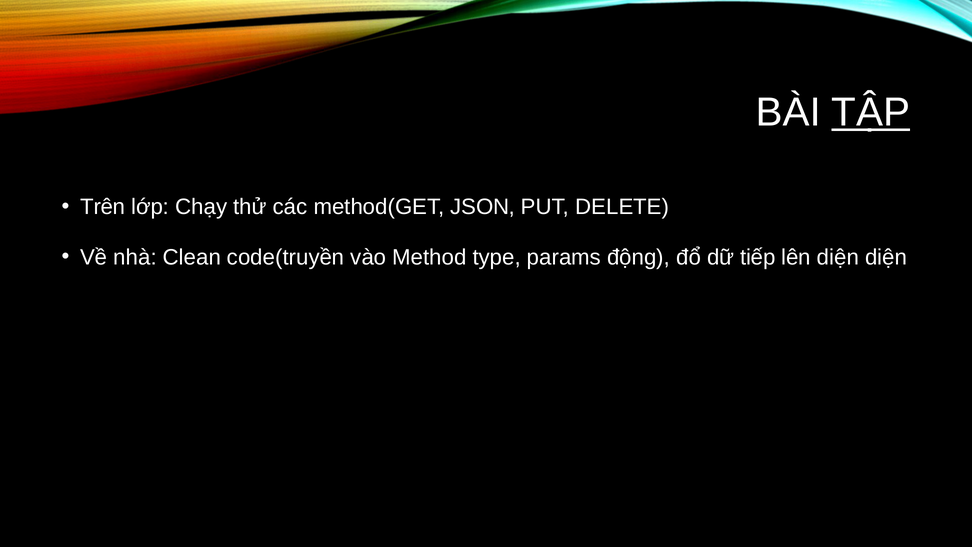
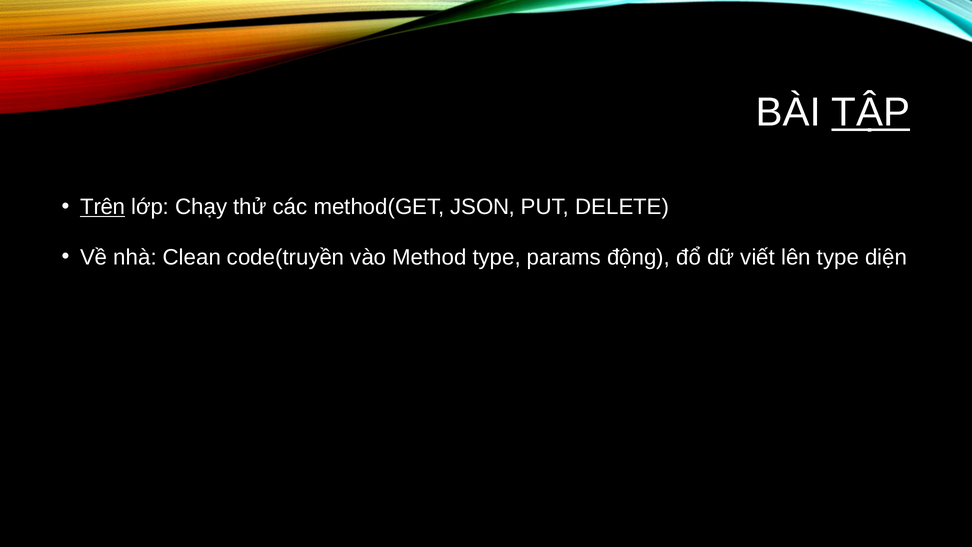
Trên underline: none -> present
tiếp: tiếp -> viết
lên diện: diện -> type
